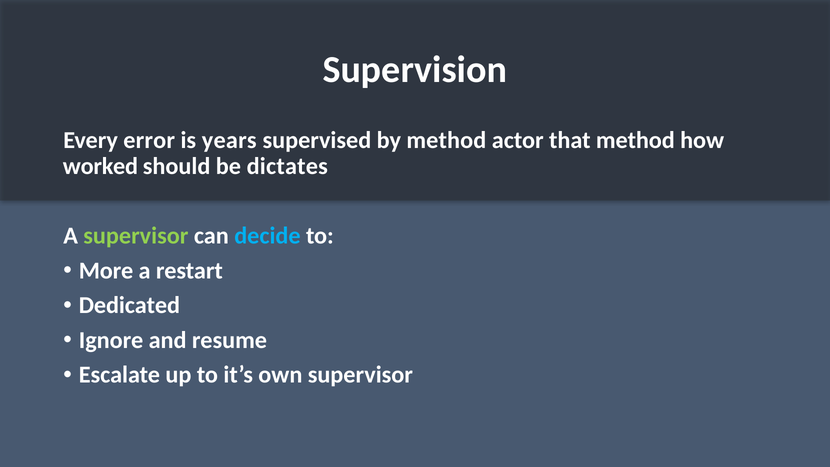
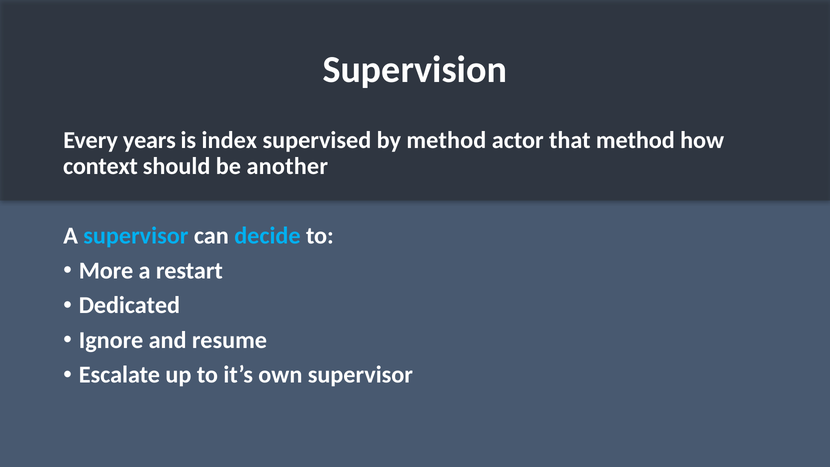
error: error -> years
years: years -> index
worked: worked -> context
dictates: dictates -> another
supervisor at (136, 236) colour: light green -> light blue
